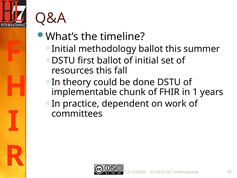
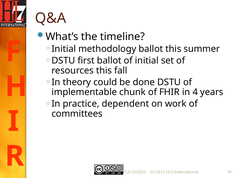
1: 1 -> 4
